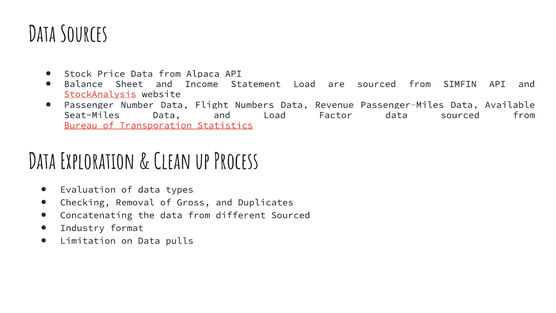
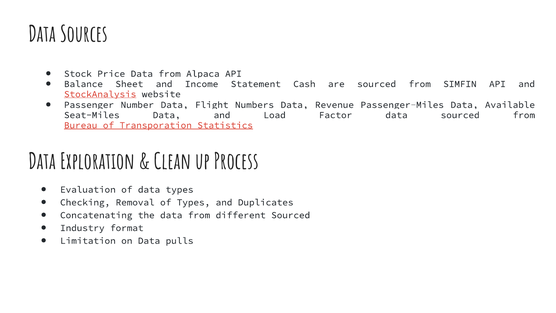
Statement Load: Load -> Cash
of Gross: Gross -> Types
